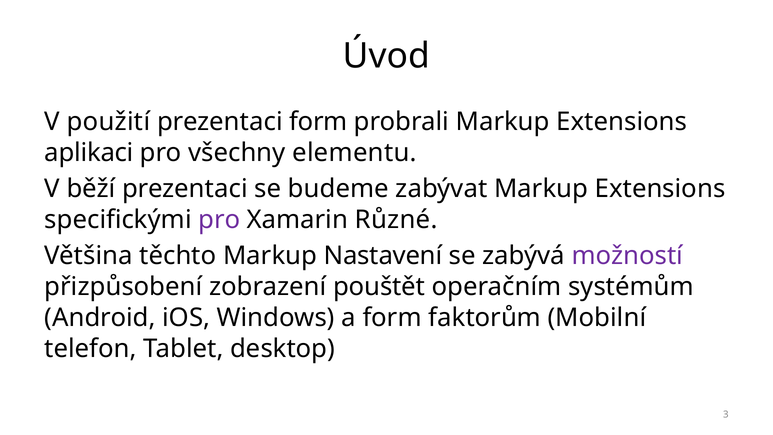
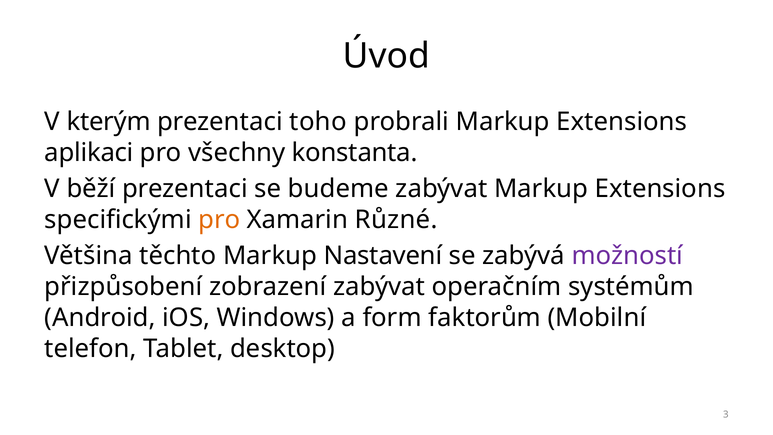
použití: použití -> kterým
prezentaci form: form -> toho
elementu: elementu -> konstanta
pro at (219, 220) colour: purple -> orange
zobrazení pouštět: pouštět -> zabývat
